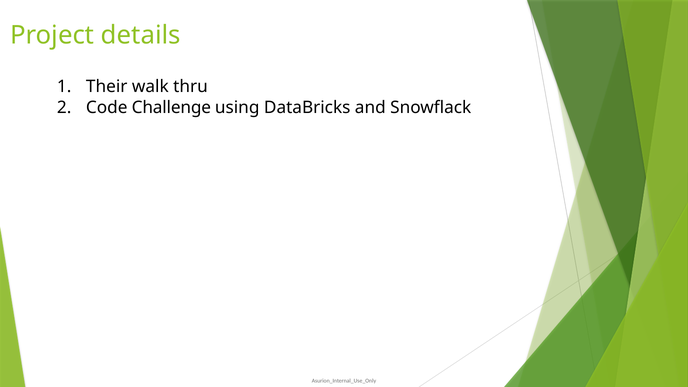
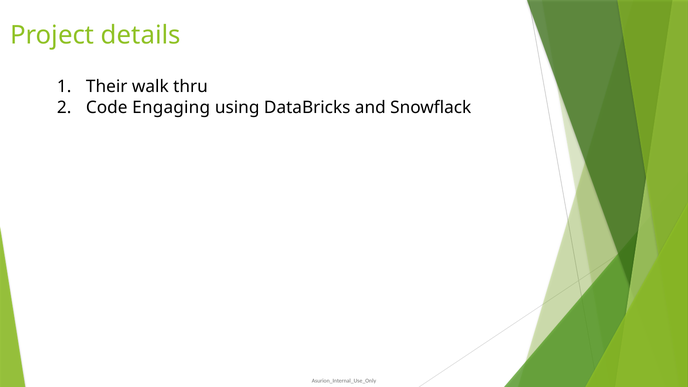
Challenge: Challenge -> Engaging
